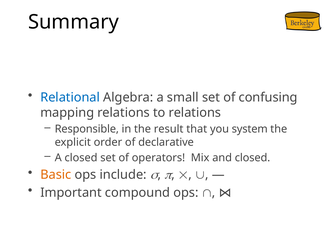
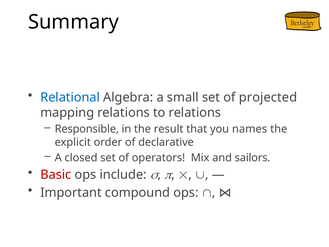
confusing: confusing -> projected
system: system -> names
and closed: closed -> sailors
Basic colour: orange -> red
